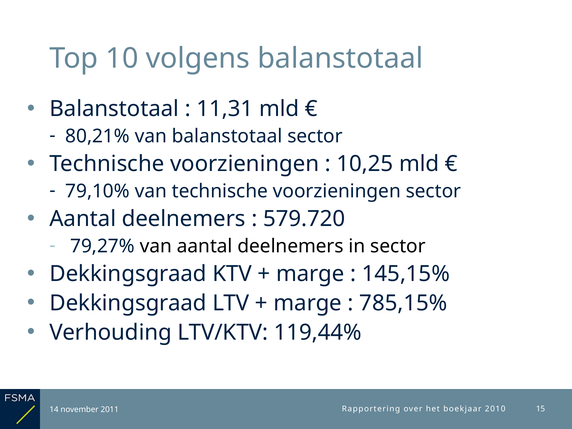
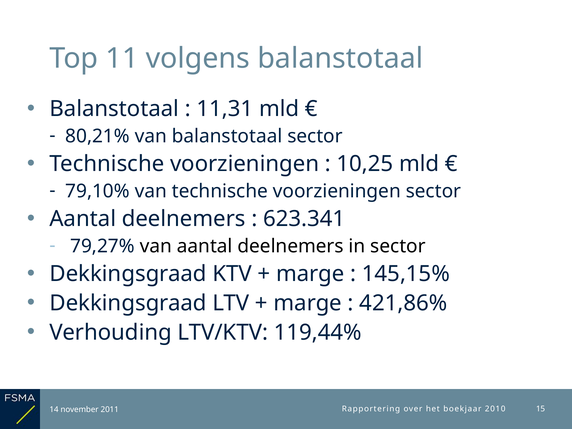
10: 10 -> 11
579.720: 579.720 -> 623.341
785,15%: 785,15% -> 421,86%
